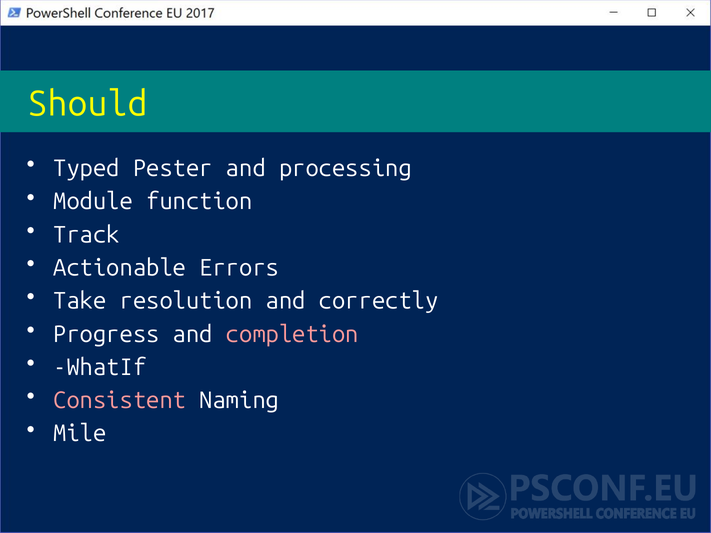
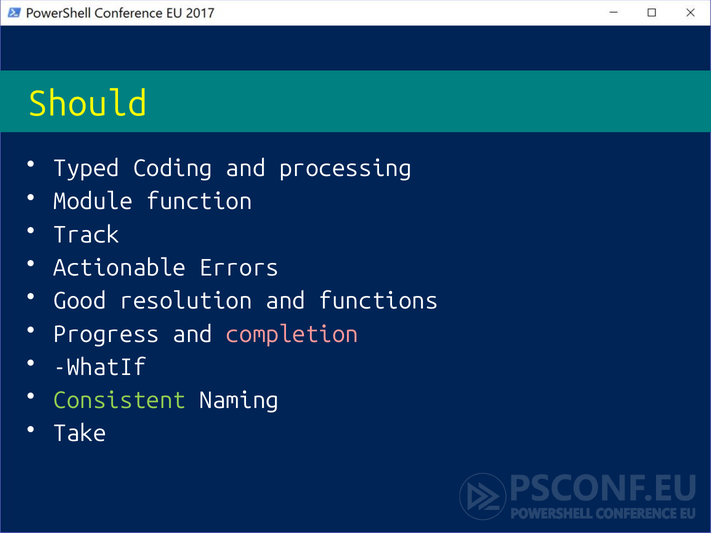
Pester: Pester -> Coding
Take: Take -> Good
correctly: correctly -> functions
Consistent colour: pink -> light green
Mile: Mile -> Take
